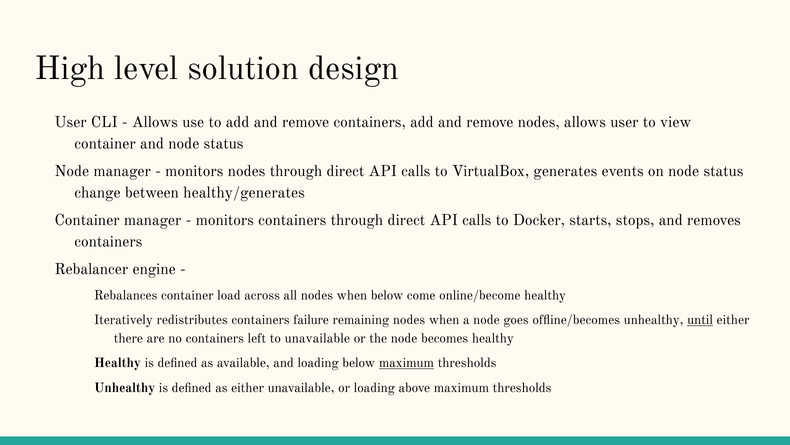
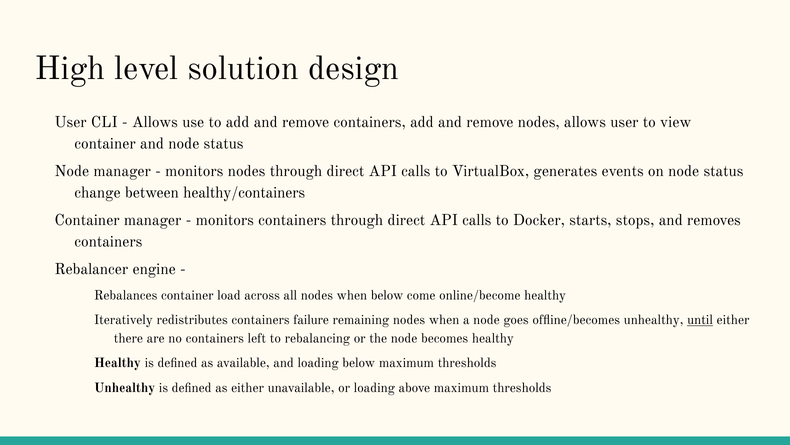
healthy/generates: healthy/generates -> healthy/containers
to unavailable: unavailable -> rebalancing
maximum at (406, 363) underline: present -> none
